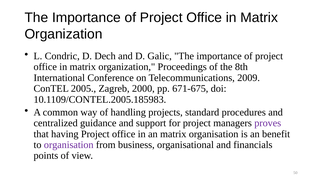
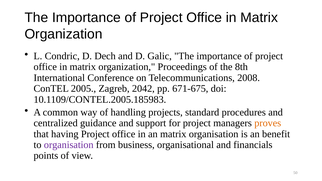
2009: 2009 -> 2008
2000: 2000 -> 2042
proves colour: purple -> orange
